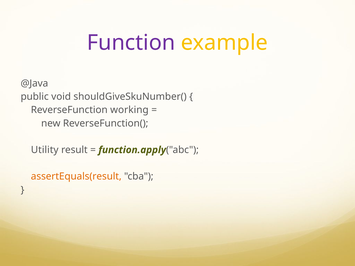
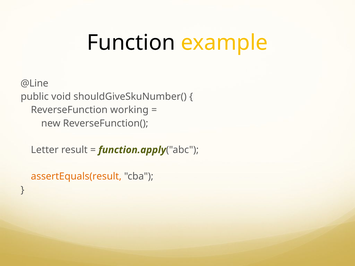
Function colour: purple -> black
@Java: @Java -> @Line
Utility: Utility -> Letter
